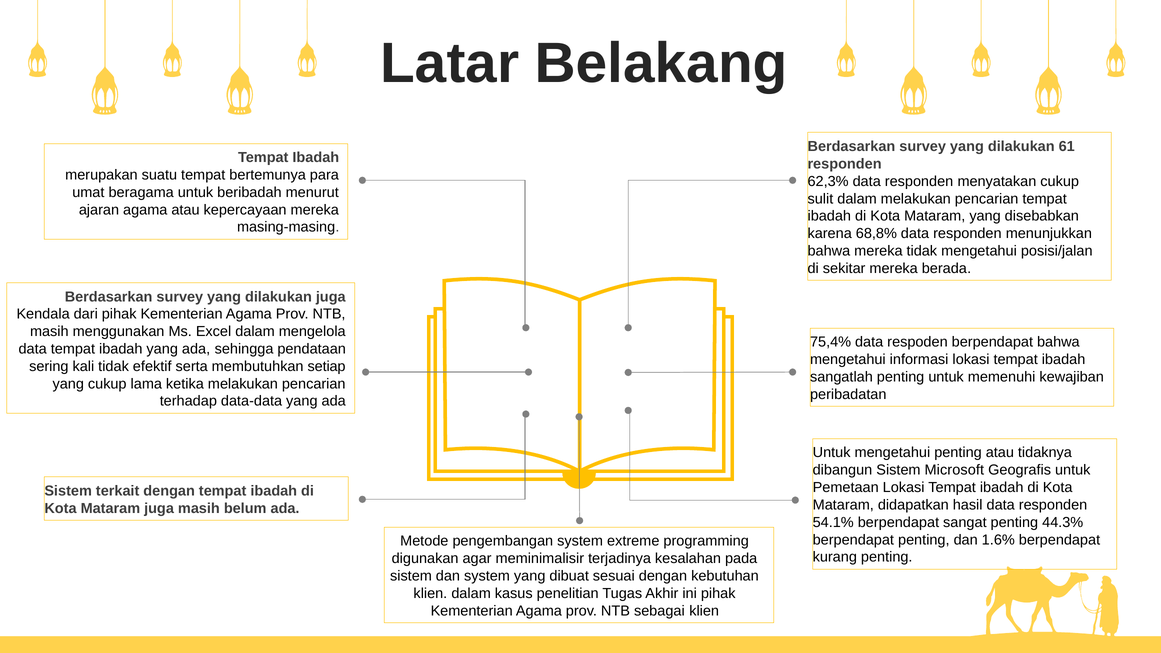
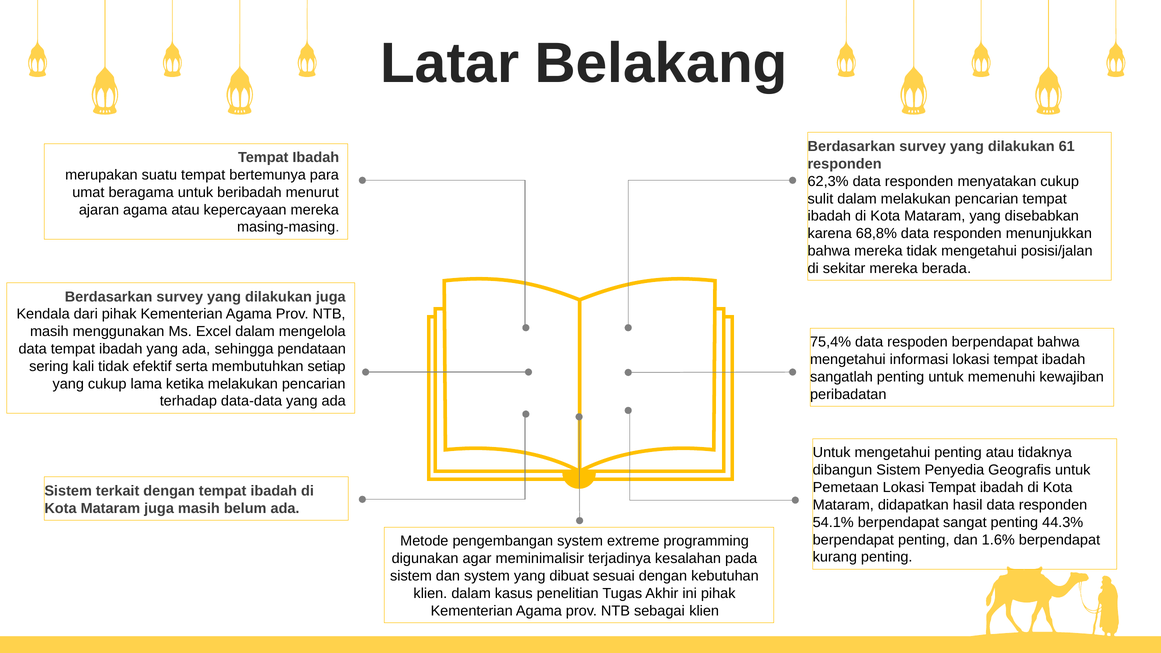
Microsoft: Microsoft -> Penyedia
